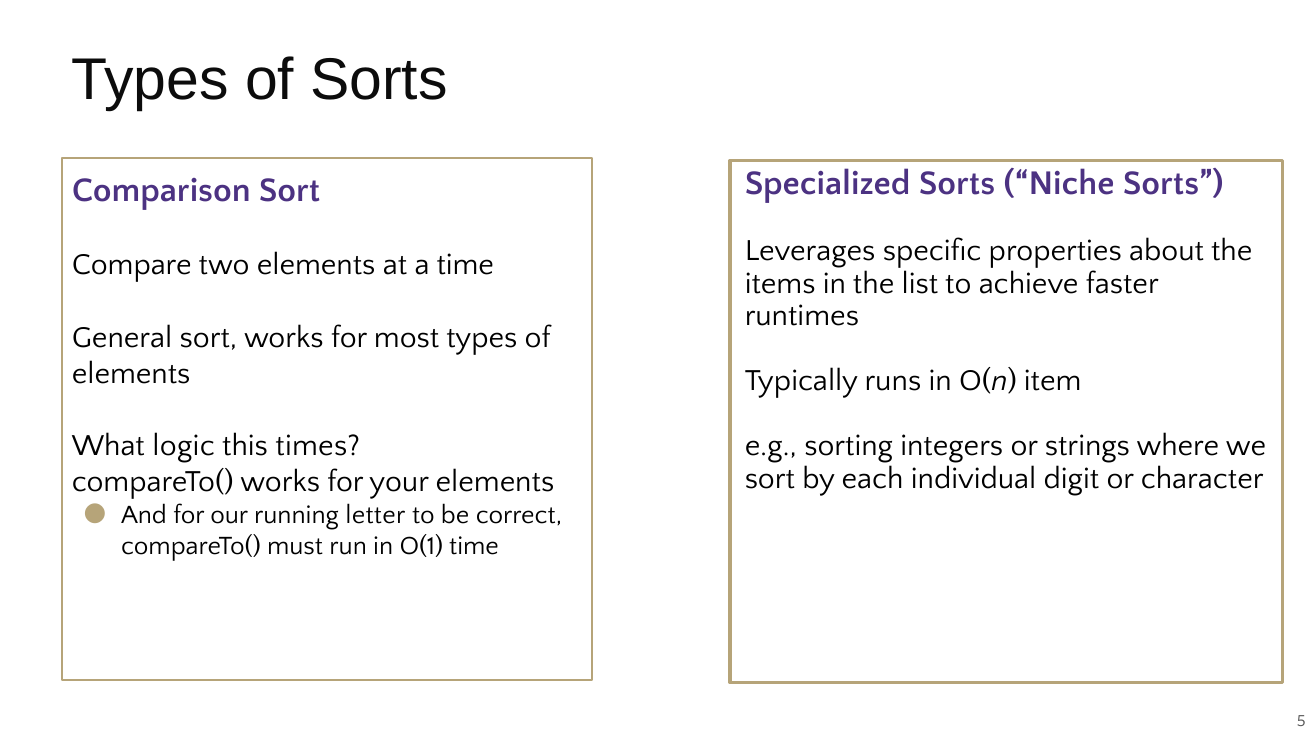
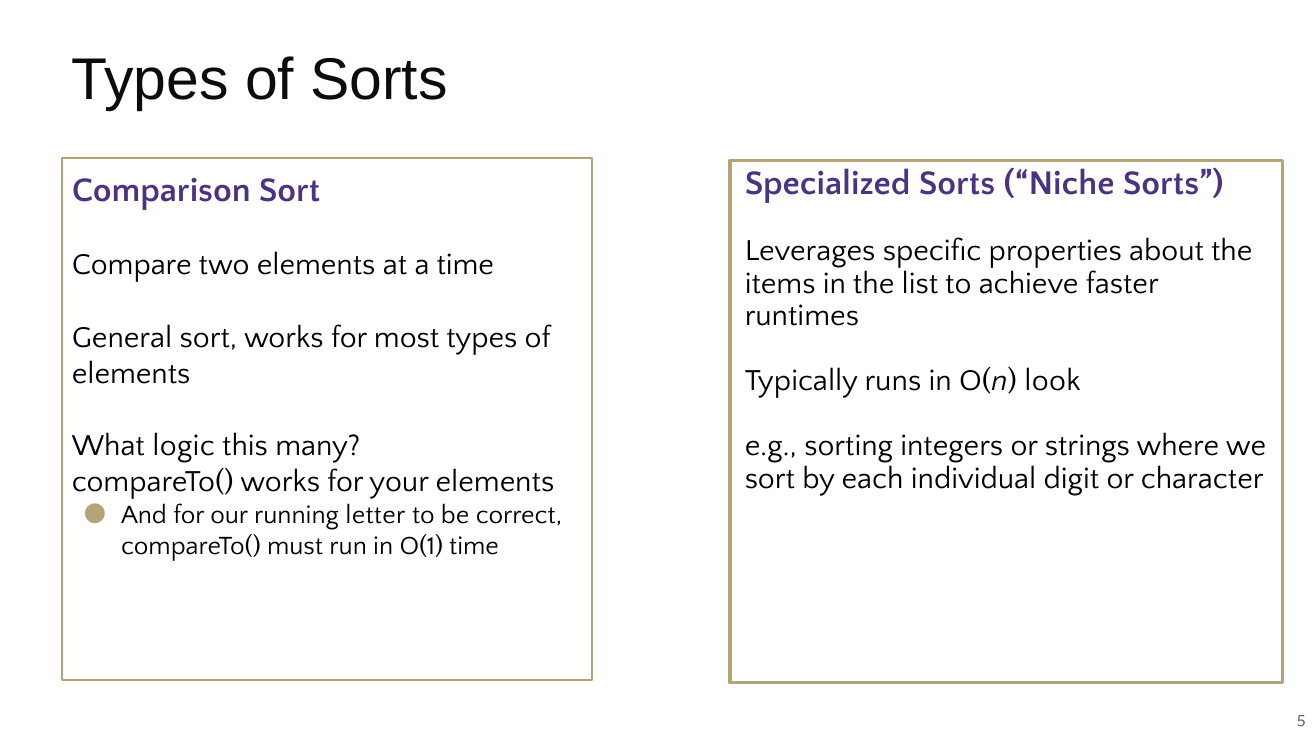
item: item -> look
times: times -> many
